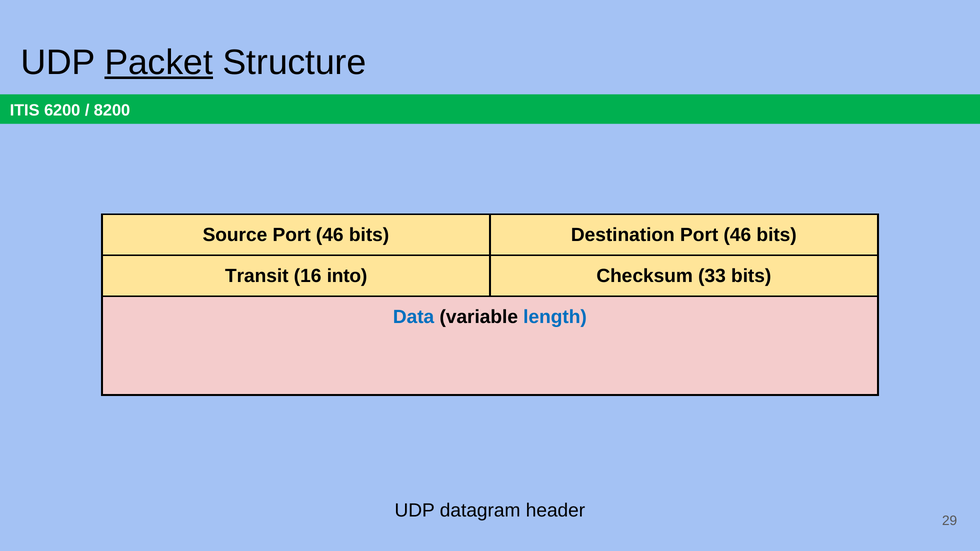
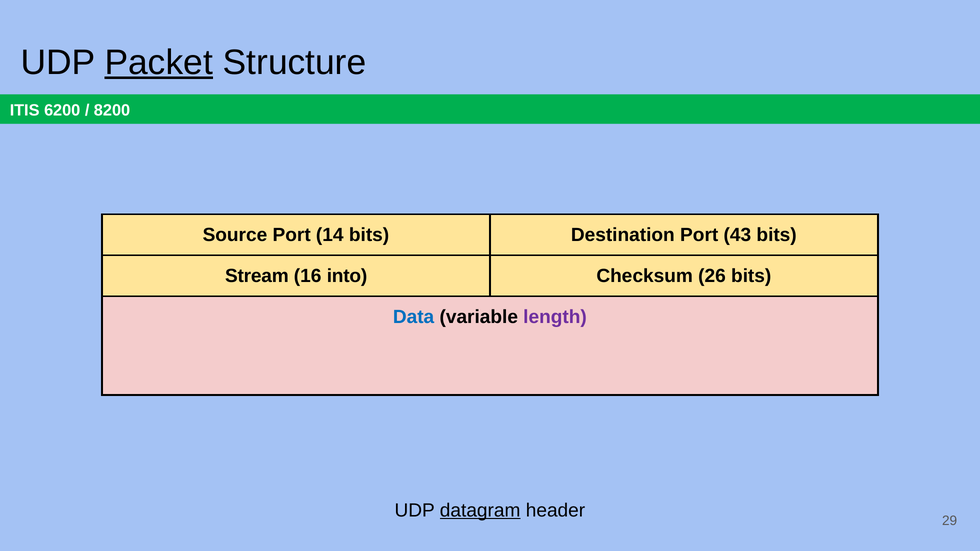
Source Port 46: 46 -> 14
Destination Port 46: 46 -> 43
Transit: Transit -> Stream
33: 33 -> 26
length colour: blue -> purple
datagram underline: none -> present
